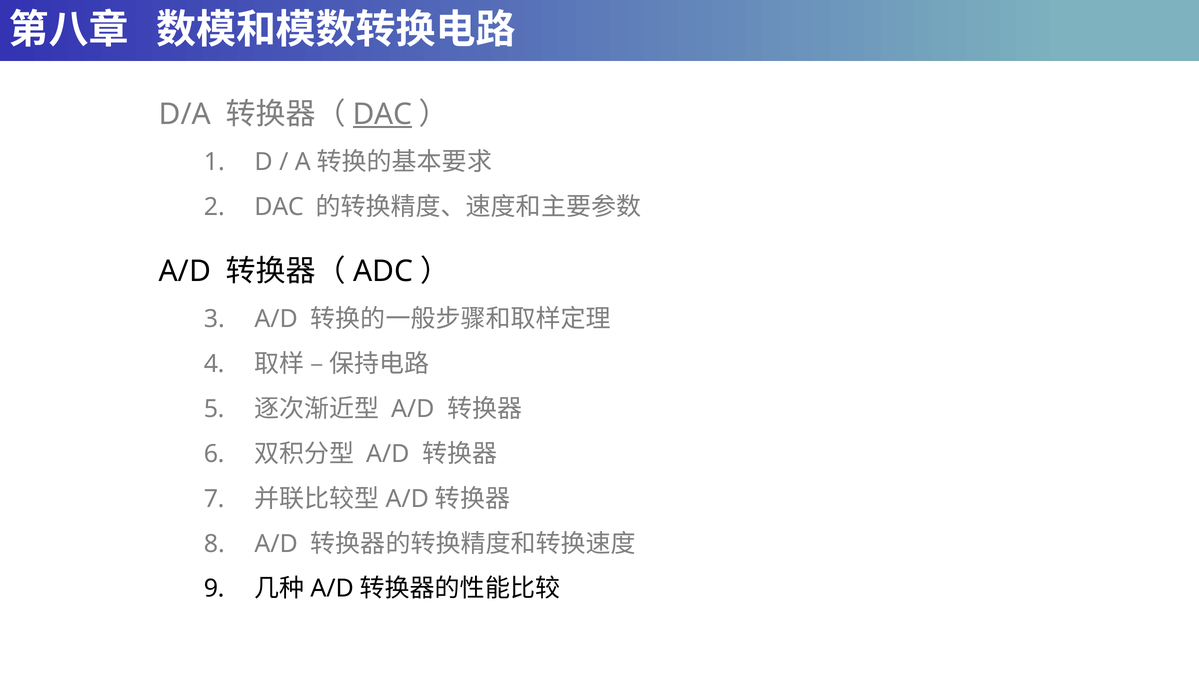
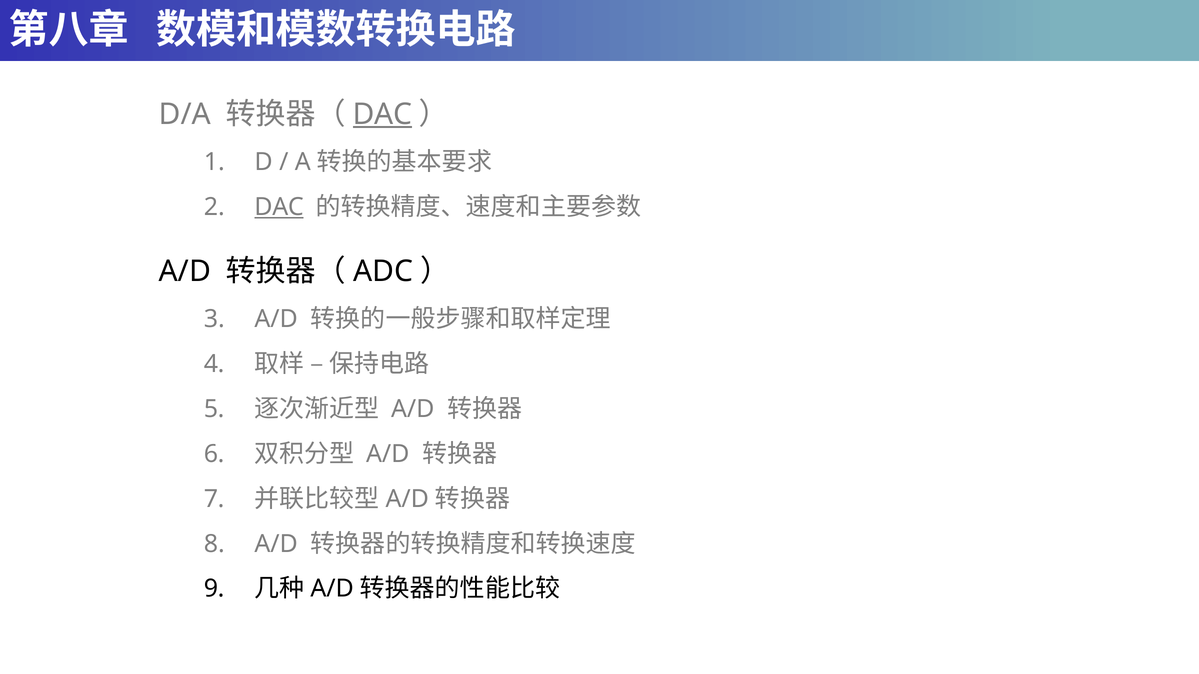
DAC at (279, 207) underline: none -> present
